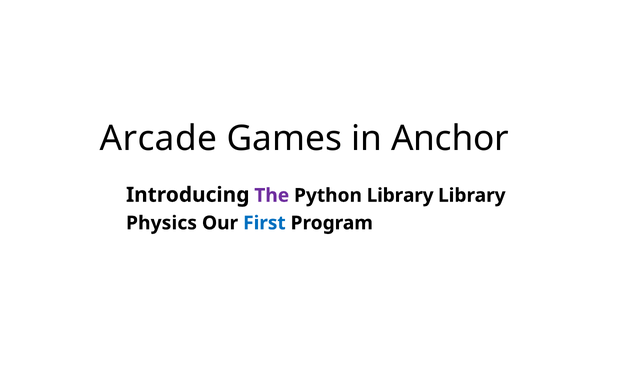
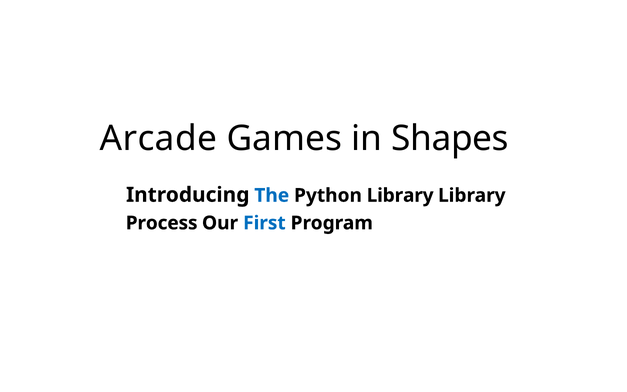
Anchor: Anchor -> Shapes
The colour: purple -> blue
Physics: Physics -> Process
